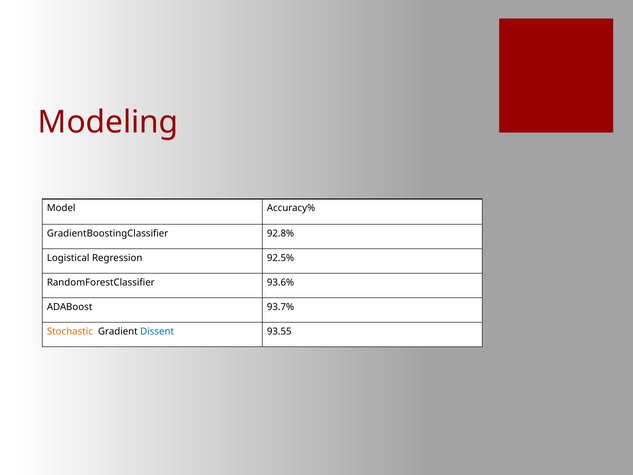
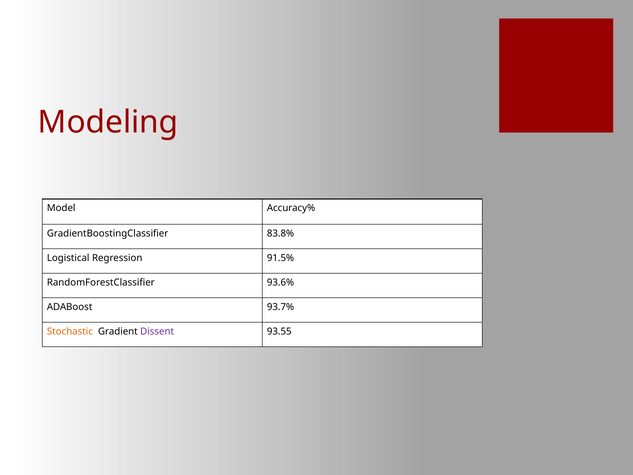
92.8%: 92.8% -> 83.8%
92.5%: 92.5% -> 91.5%
Dissent colour: blue -> purple
